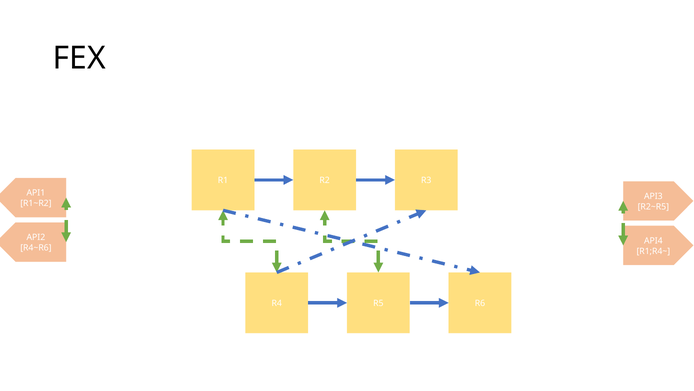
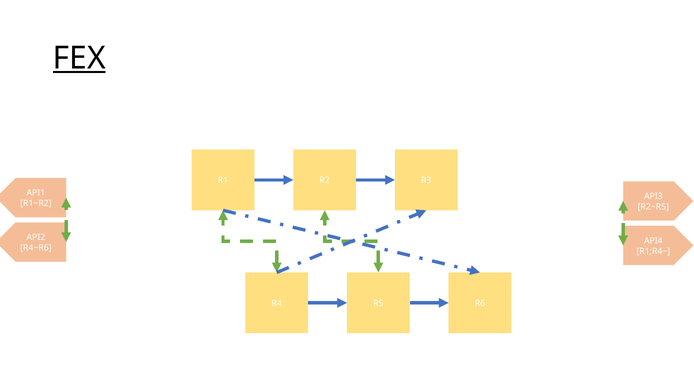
FEX underline: none -> present
